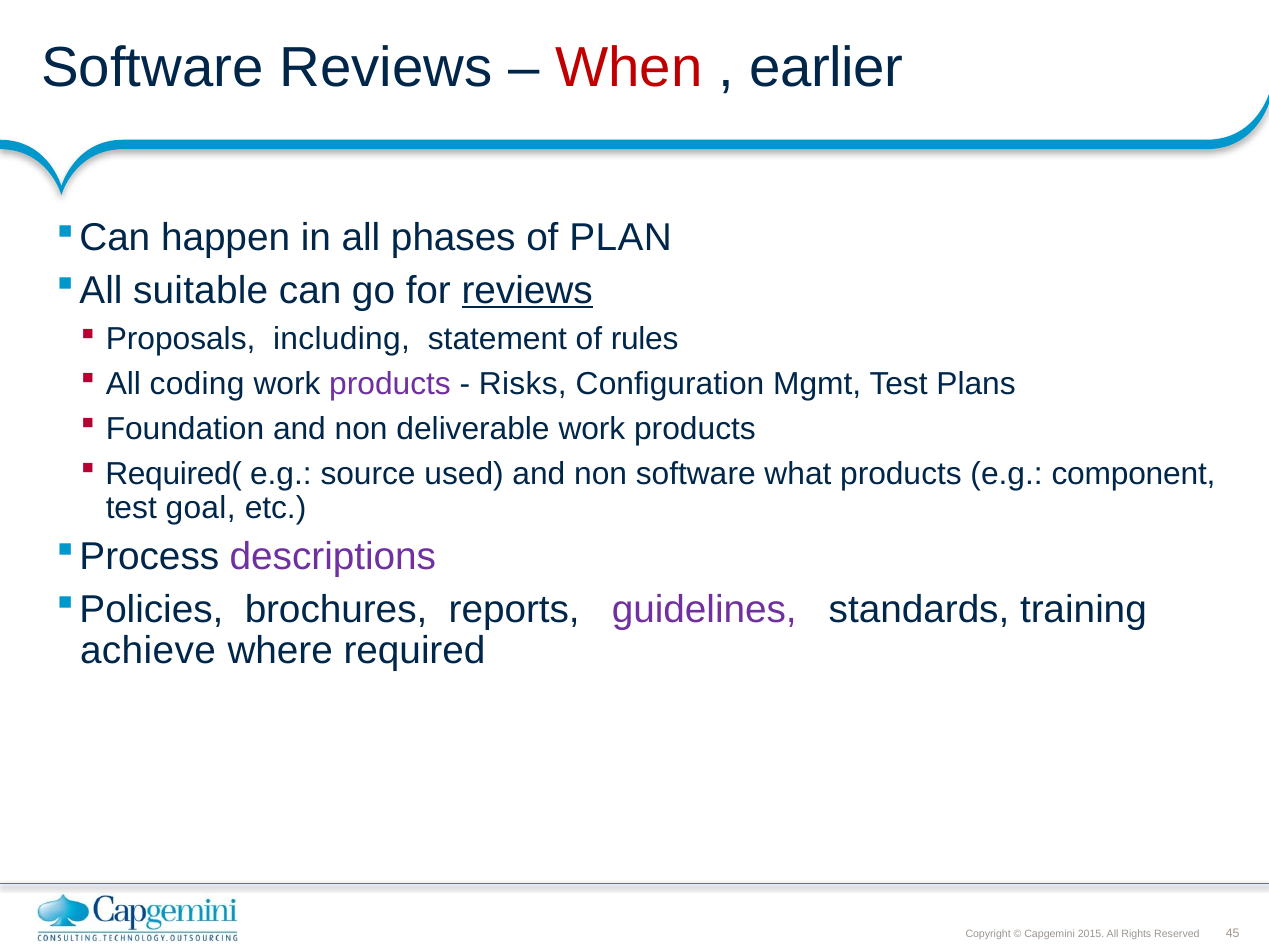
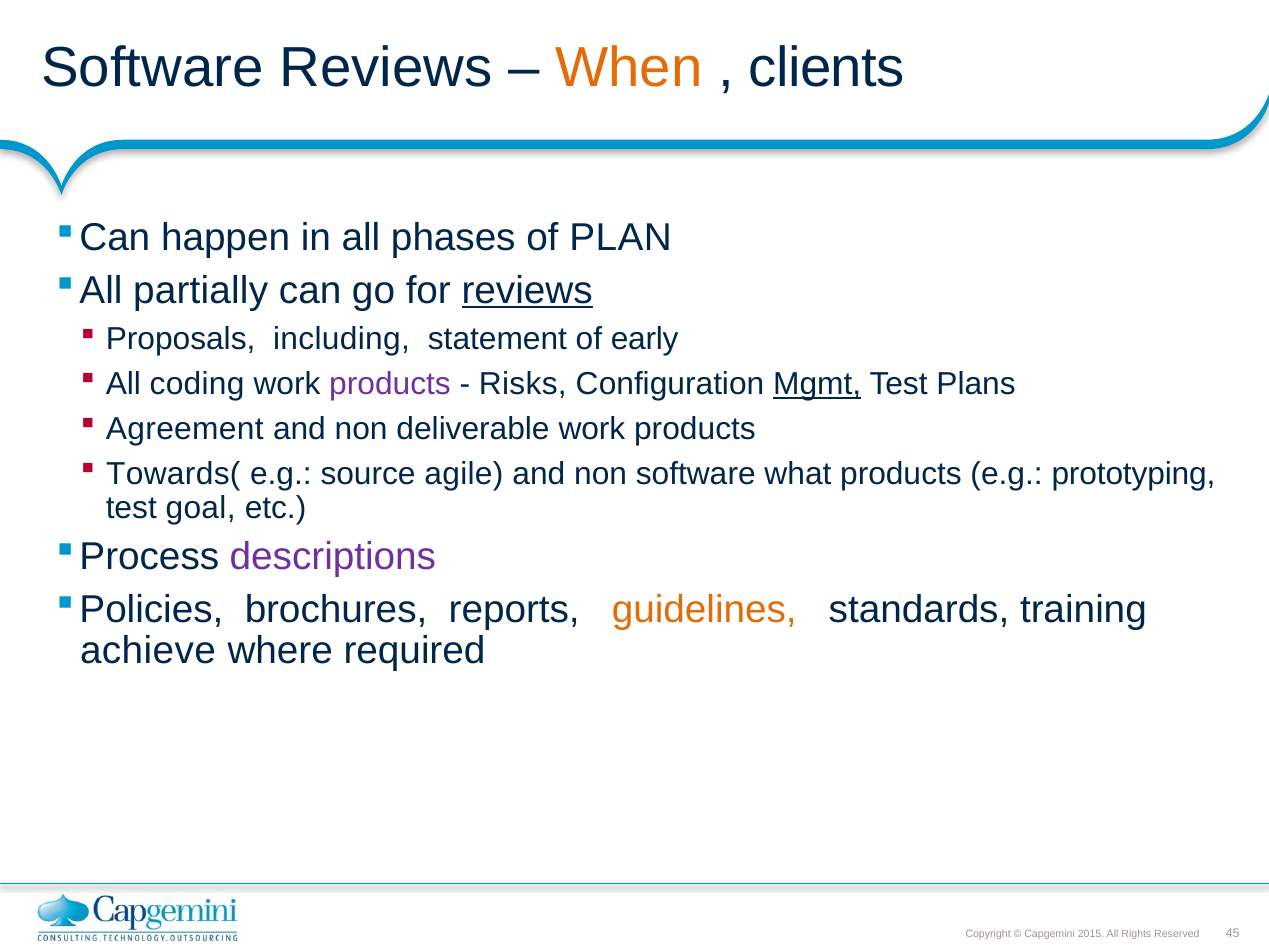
When colour: red -> orange
earlier: earlier -> clients
suitable: suitable -> partially
rules: rules -> early
Mgmt underline: none -> present
Foundation: Foundation -> Agreement
Required(: Required( -> Towards(
used: used -> agile
component: component -> prototyping
guidelines colour: purple -> orange
